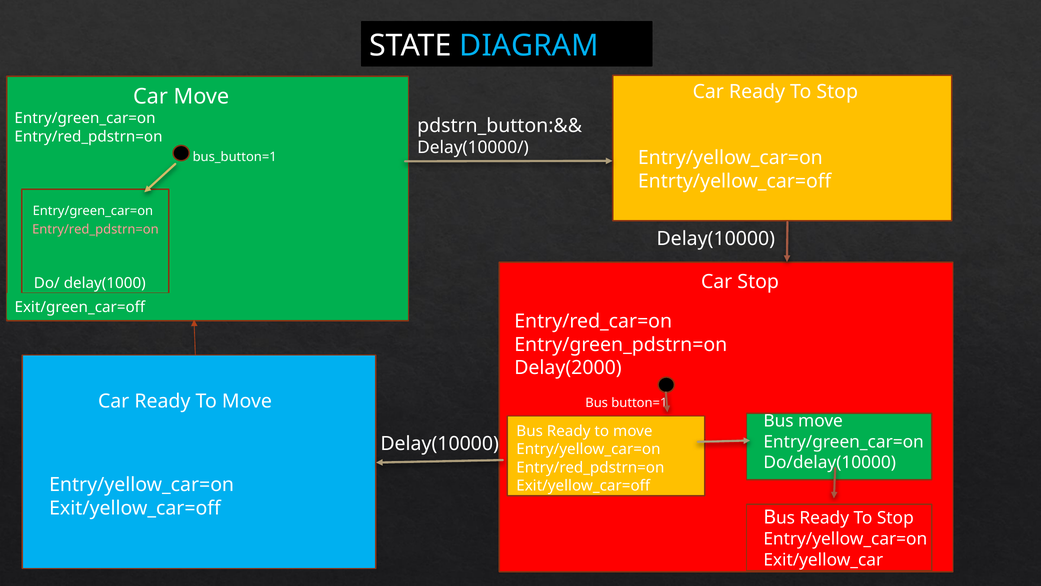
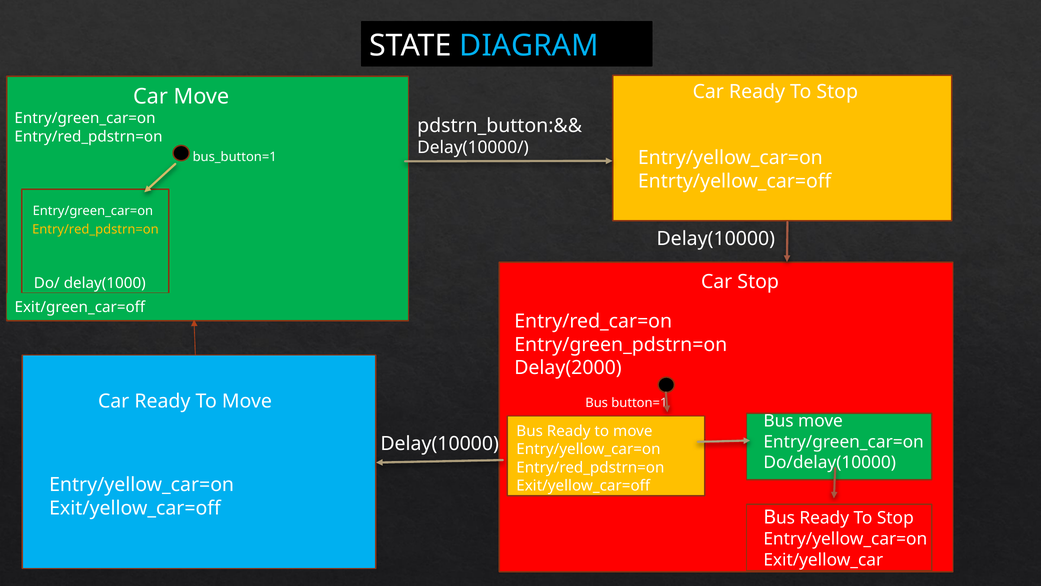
Entry/red_pdstrn=on at (95, 229) colour: pink -> yellow
